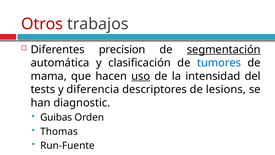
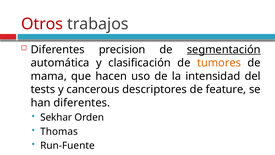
tumores colour: blue -> orange
uso underline: present -> none
diferencia: diferencia -> cancerous
lesions: lesions -> feature
han diagnostic: diagnostic -> diferentes
Guibas: Guibas -> Sekhar
